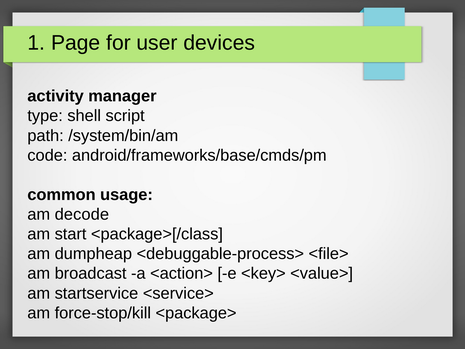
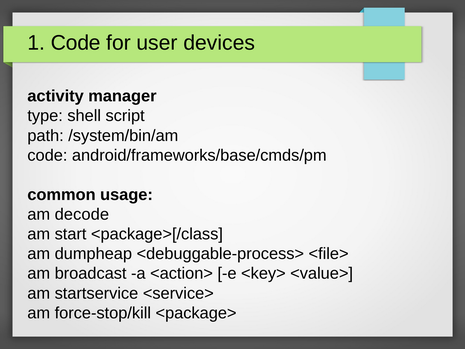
Page at (76, 43): Page -> Code
